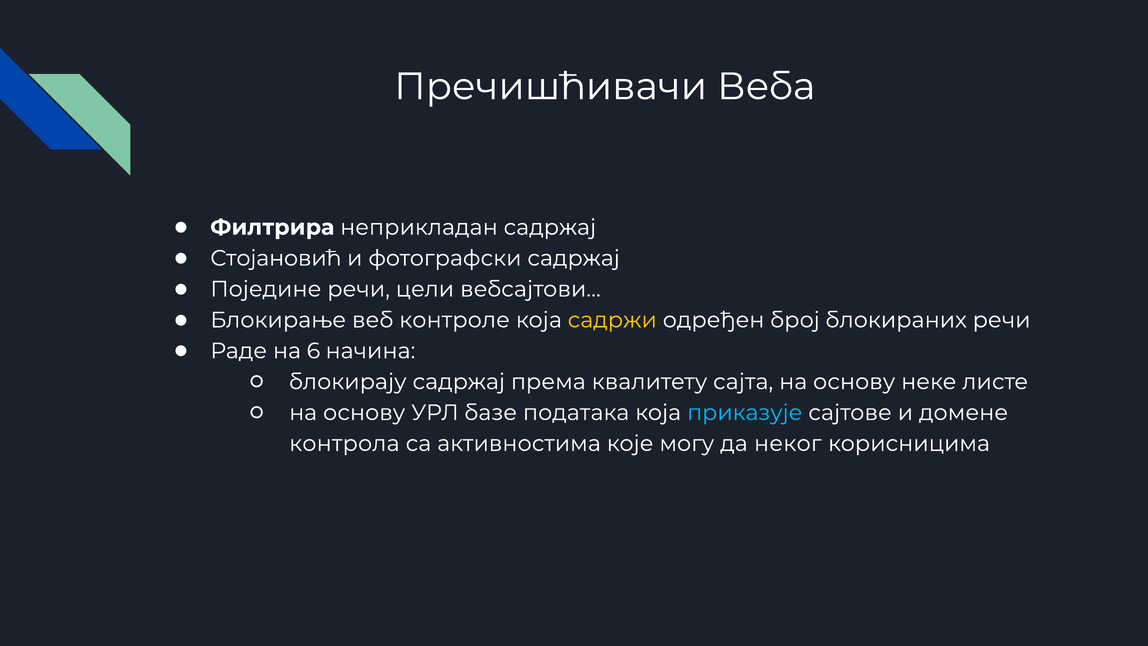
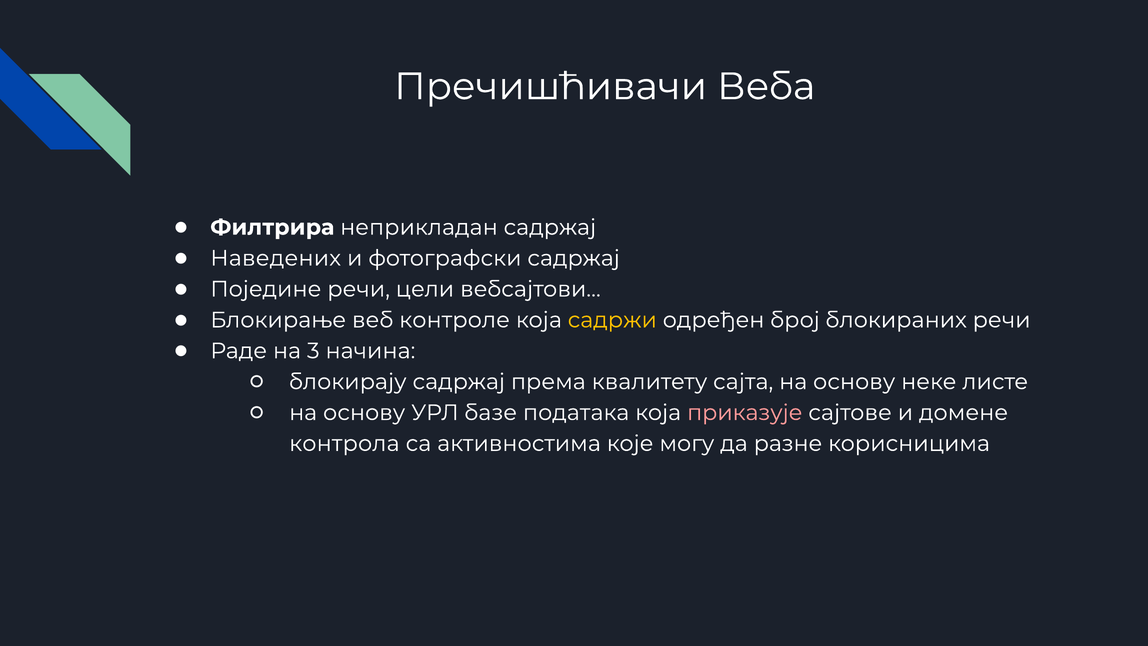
Стојановић: Стојановић -> Наведених
6: 6 -> 3
приказује colour: light blue -> pink
неког: неког -> разне
